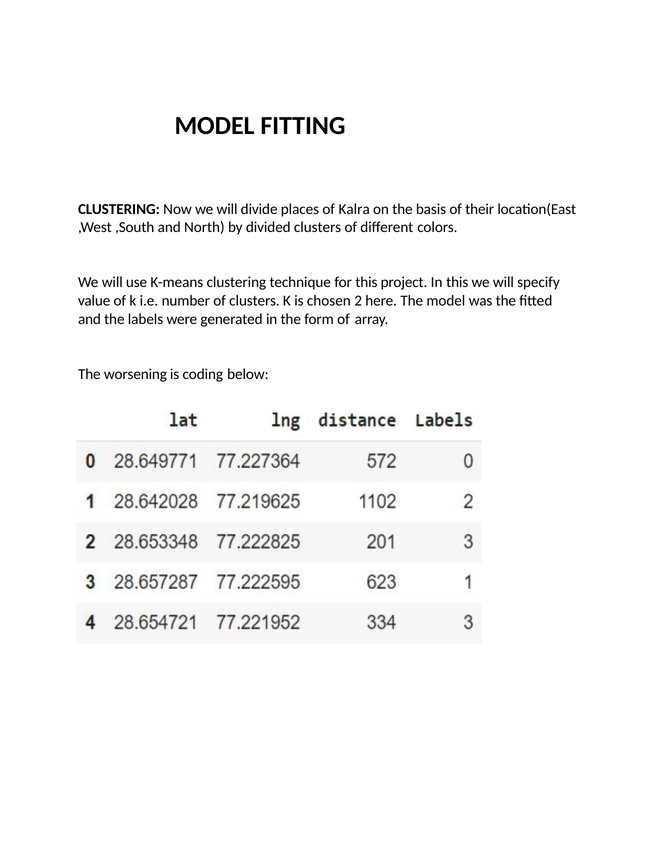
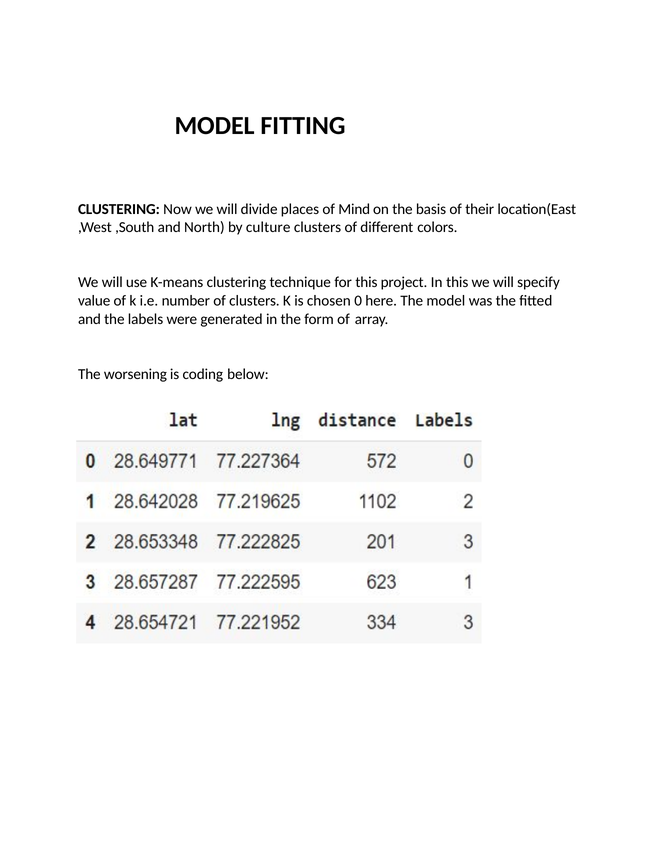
Kalra: Kalra -> Mind
divided: divided -> culture
2: 2 -> 0
